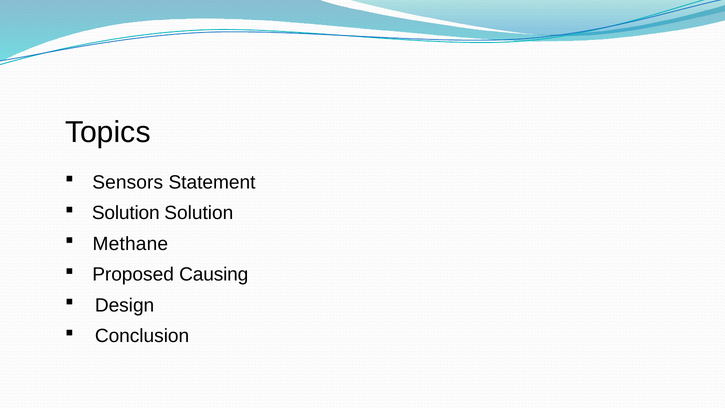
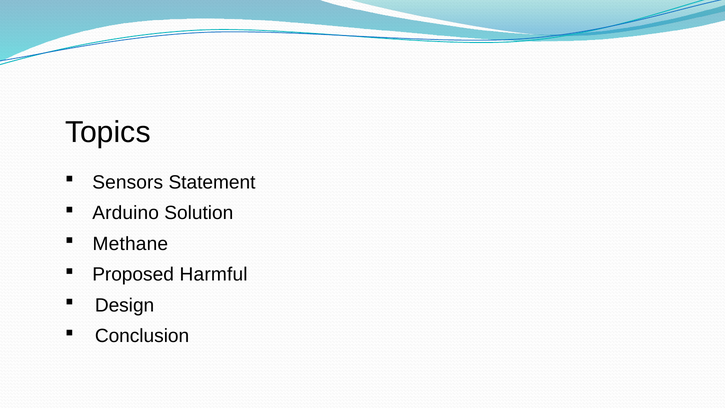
Solution at (126, 213): Solution -> Arduino
Causing: Causing -> Harmful
